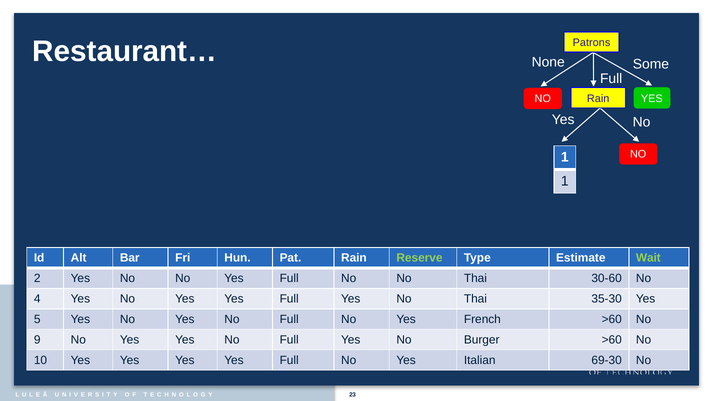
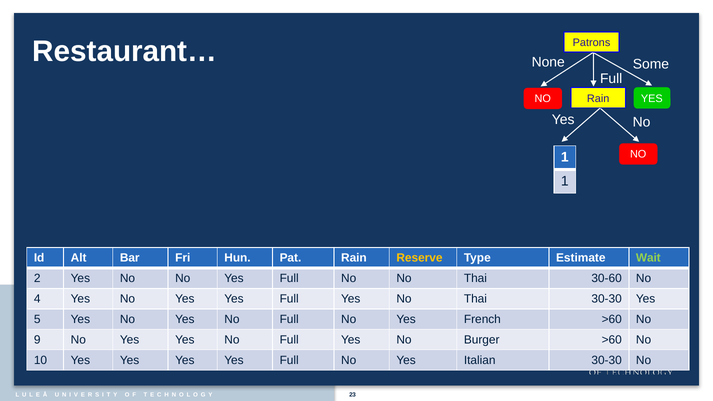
Reserve colour: light green -> yellow
Thai 35-30: 35-30 -> 30-30
Italian 69-30: 69-30 -> 30-30
